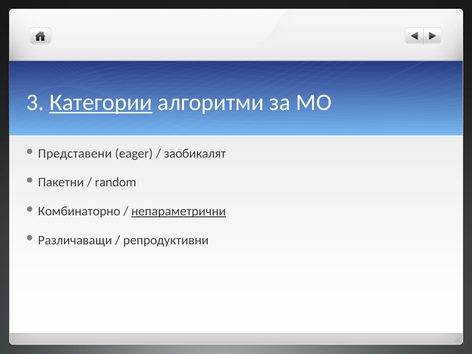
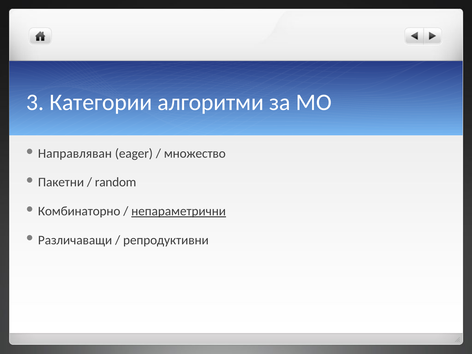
Категории underline: present -> none
Представени: Представени -> Направляван
заобикалят: заобикалят -> множество
